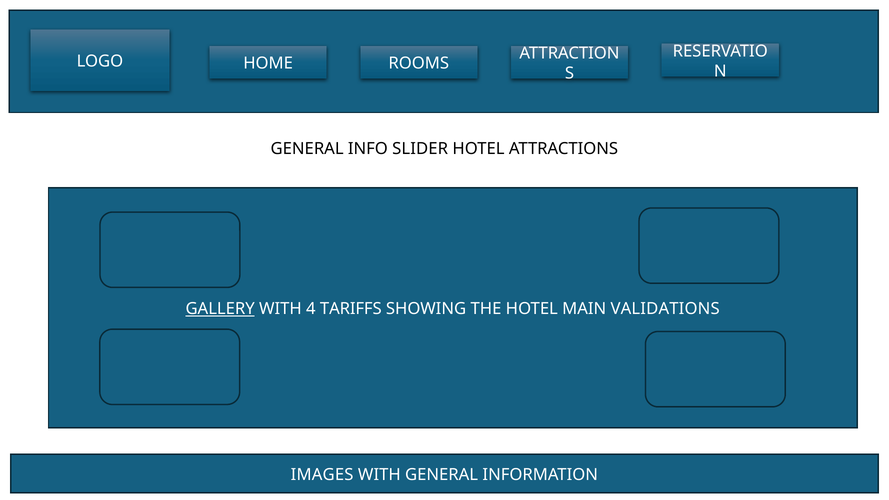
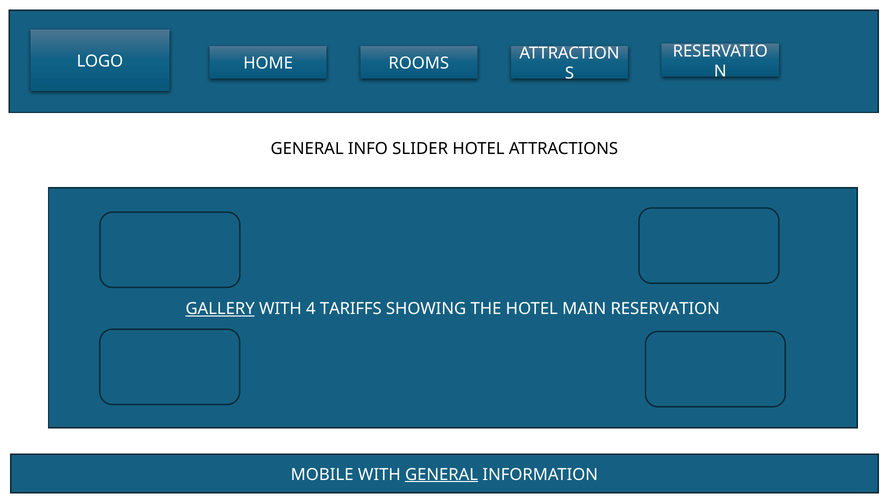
VALIDATIONS: VALIDATIONS -> RESERVATION
IMAGES: IMAGES -> MOBILE
GENERAL at (442, 475) underline: none -> present
